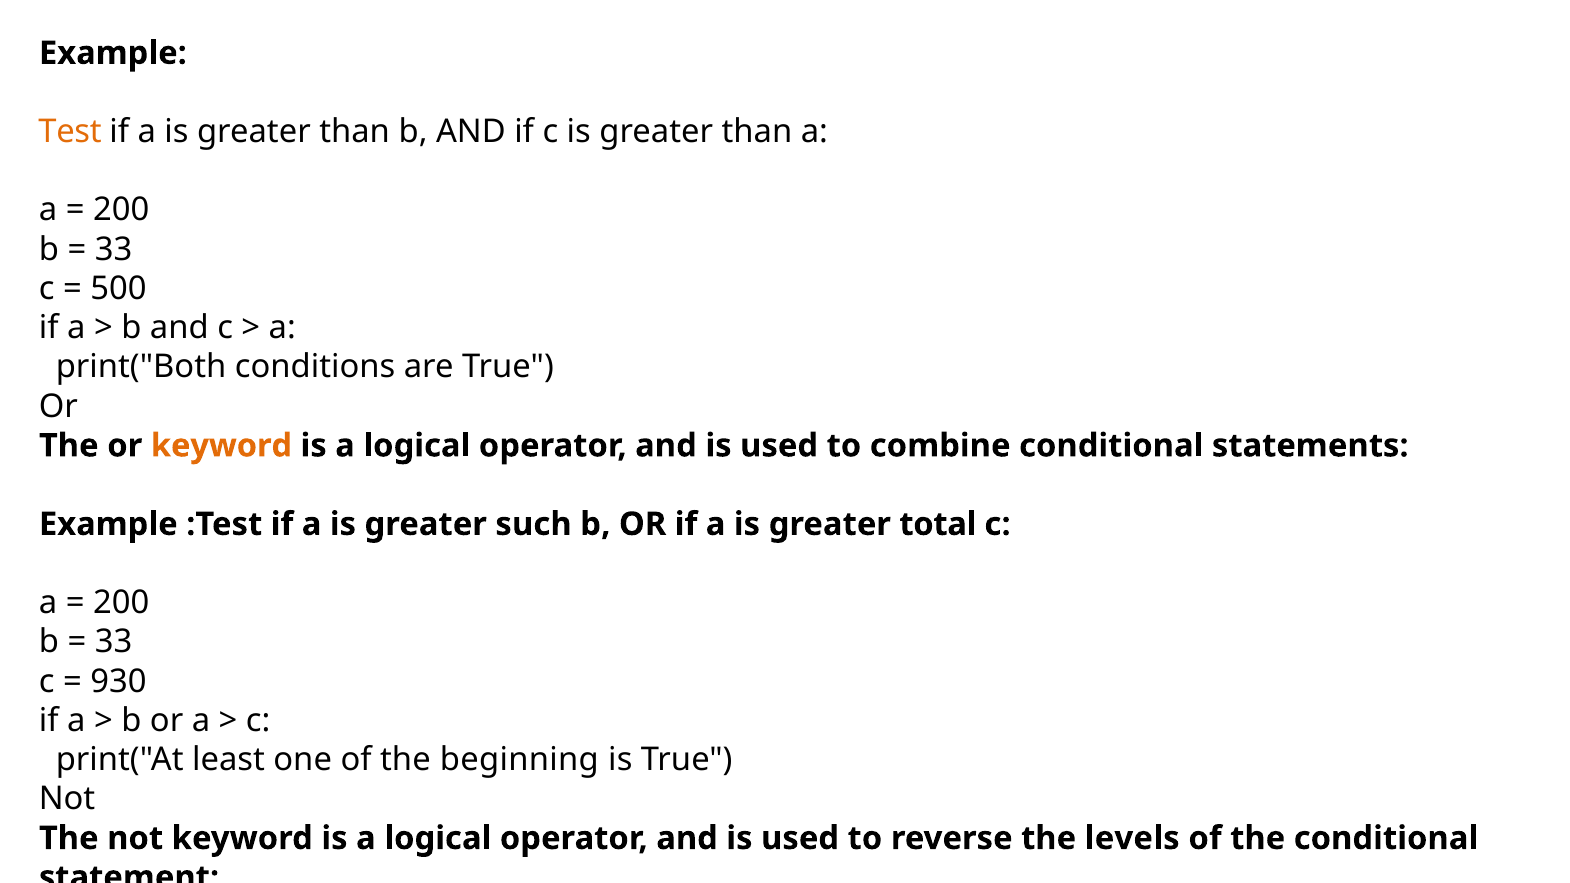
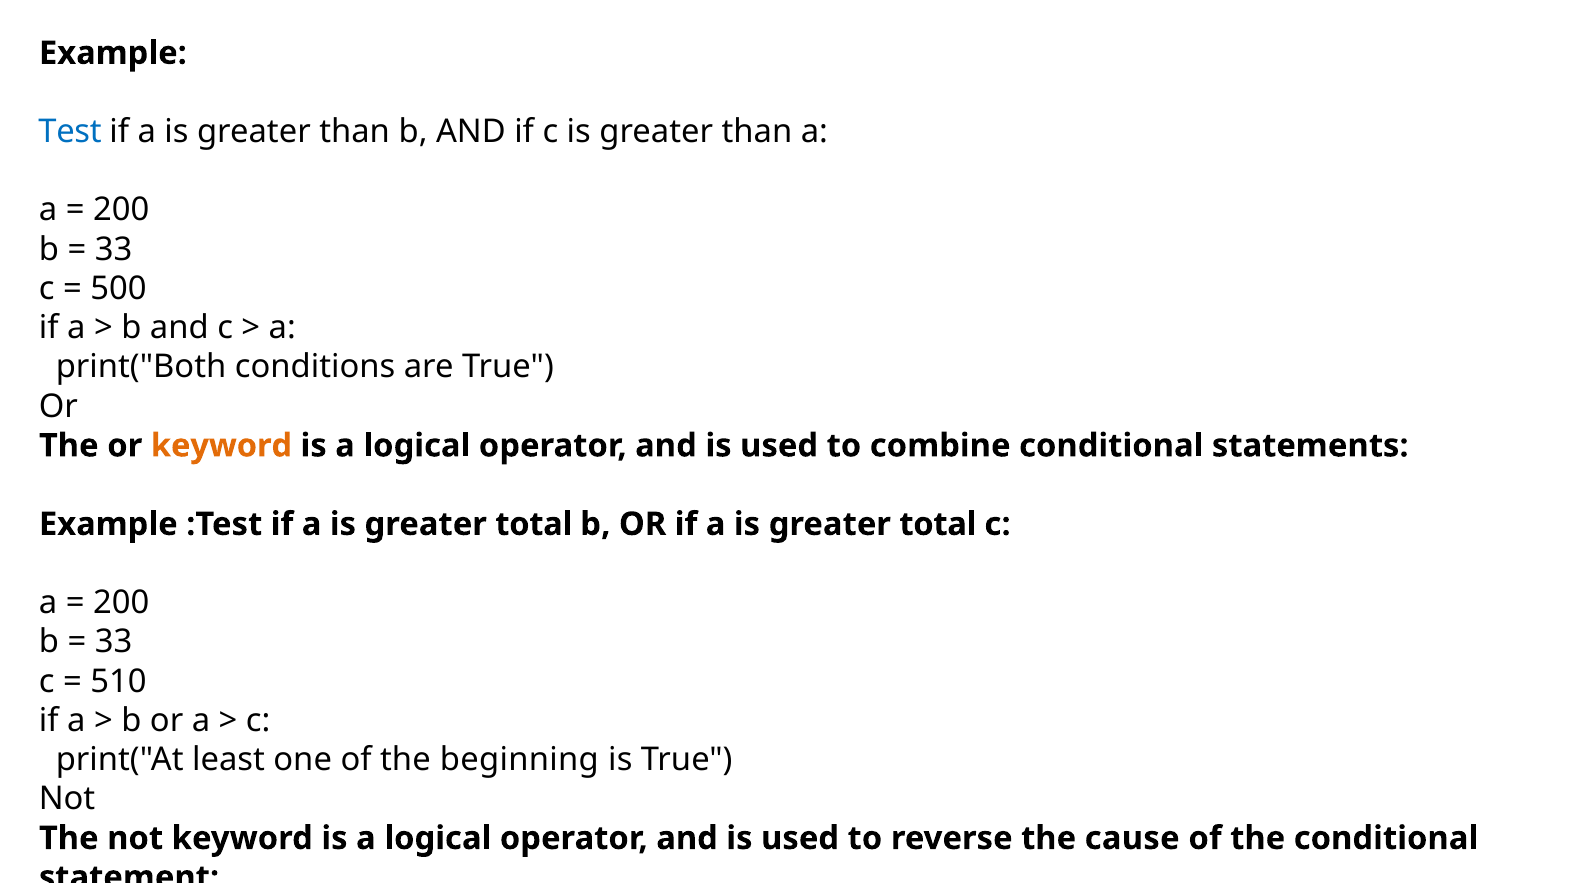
Test colour: orange -> blue
such at (534, 524): such -> total
930: 930 -> 510
levels: levels -> cause
